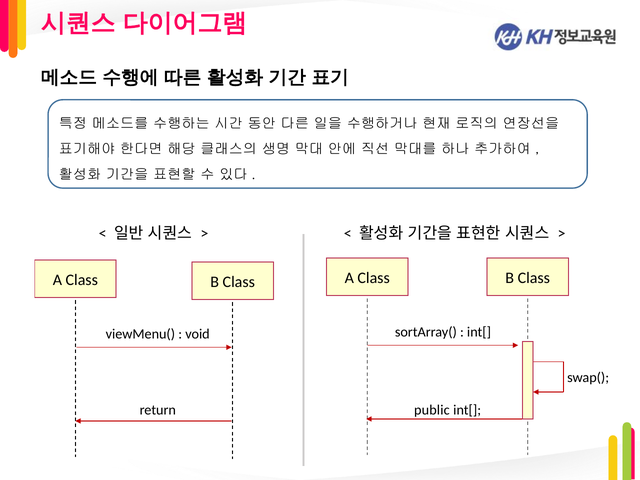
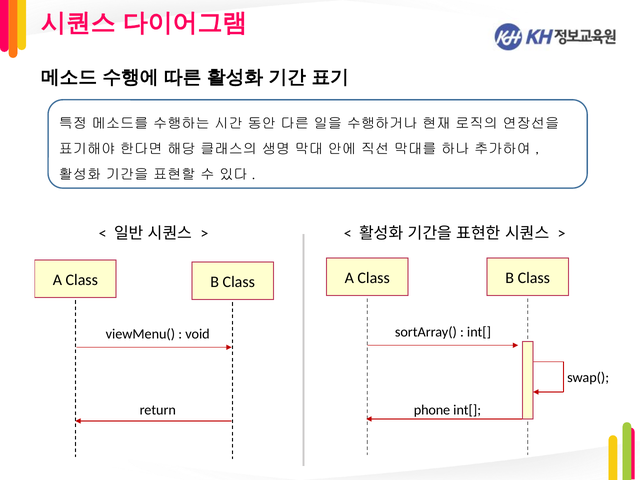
public: public -> phone
